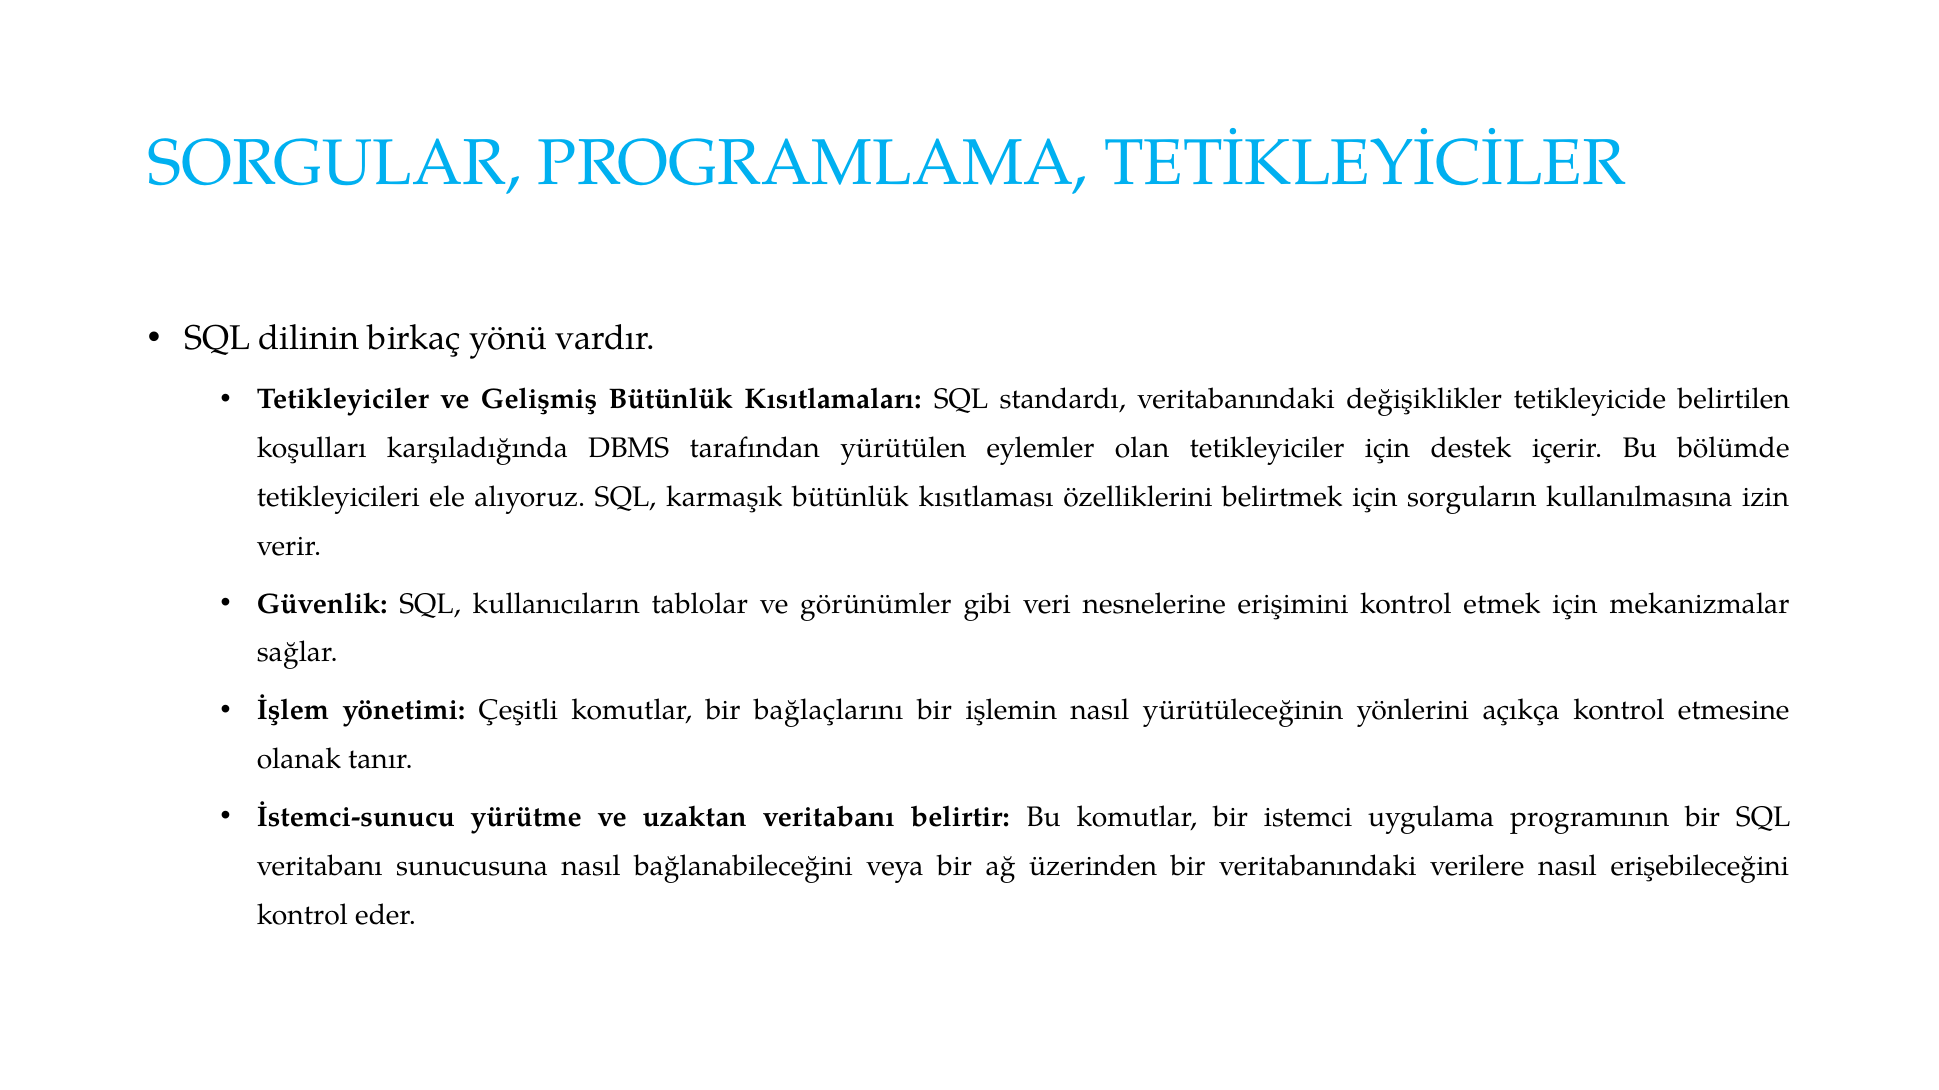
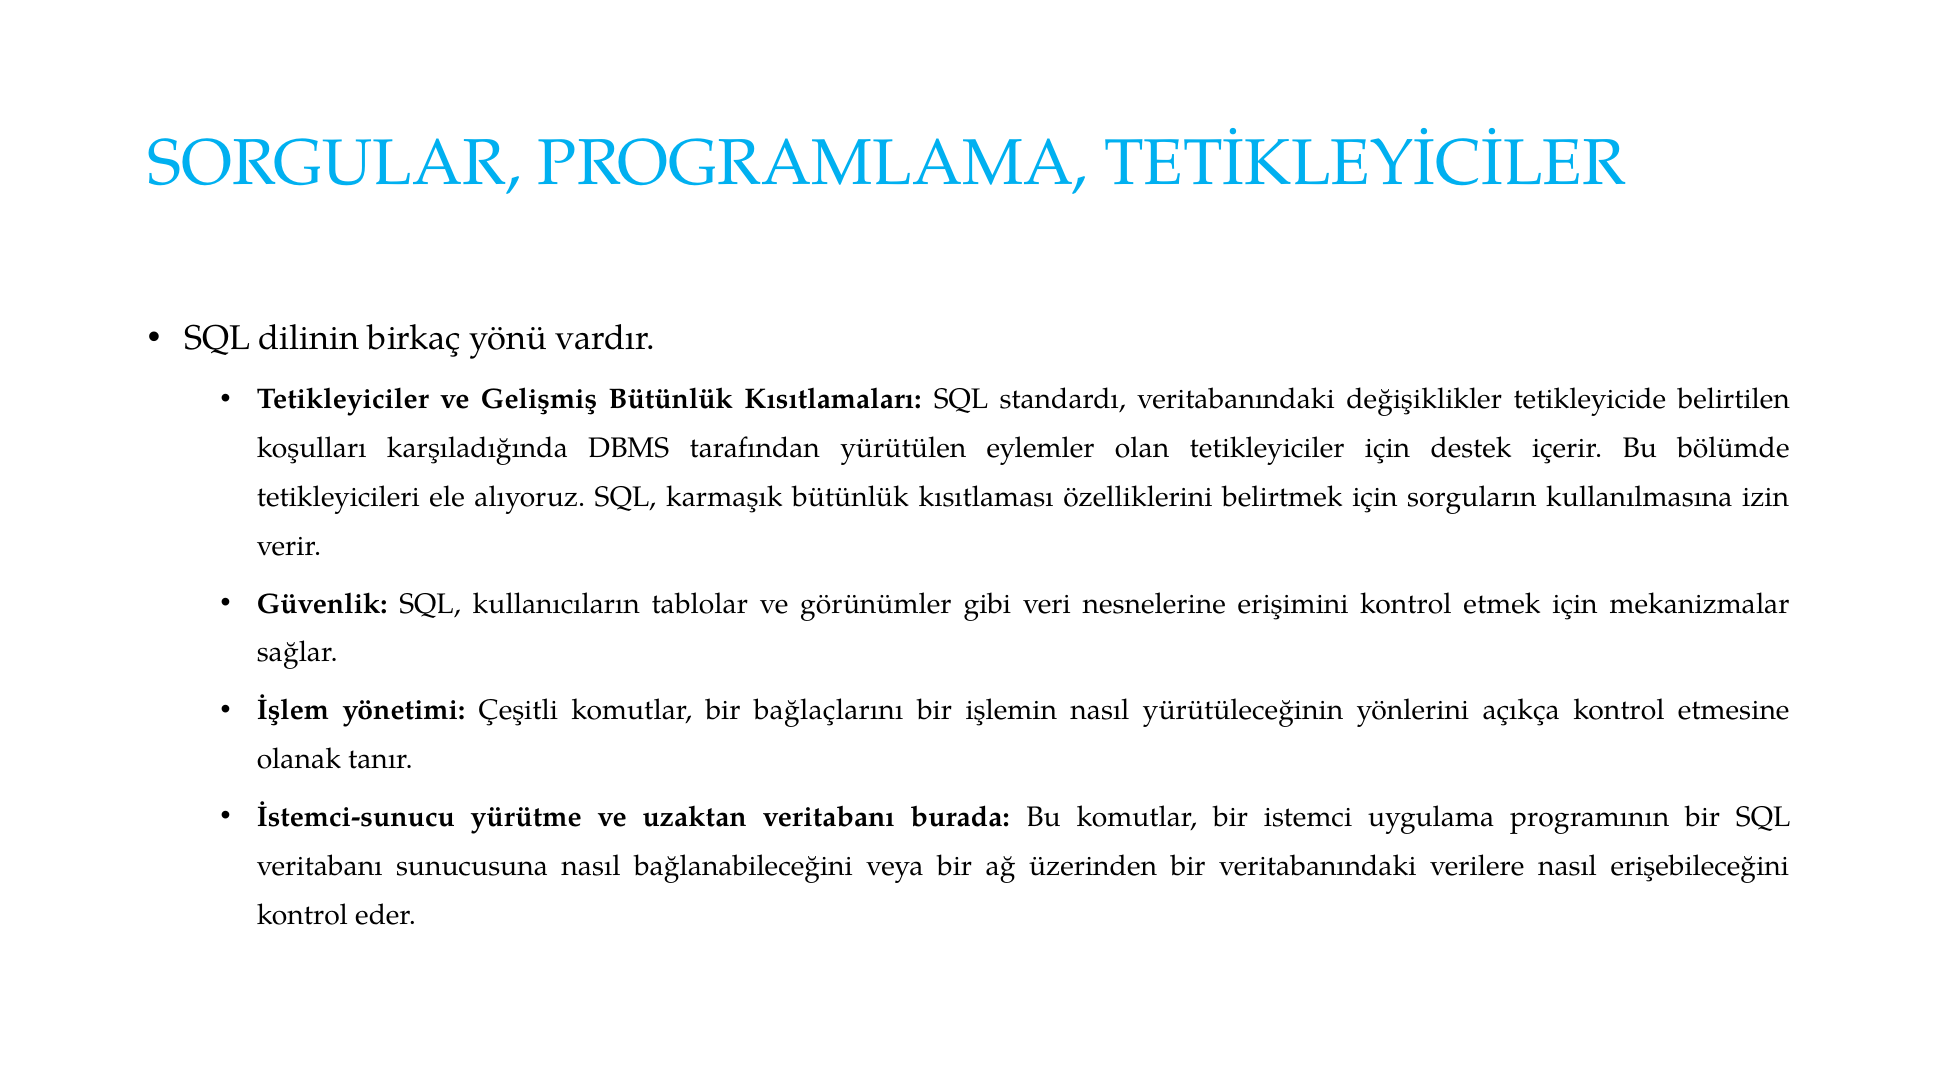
belirtir: belirtir -> burada
